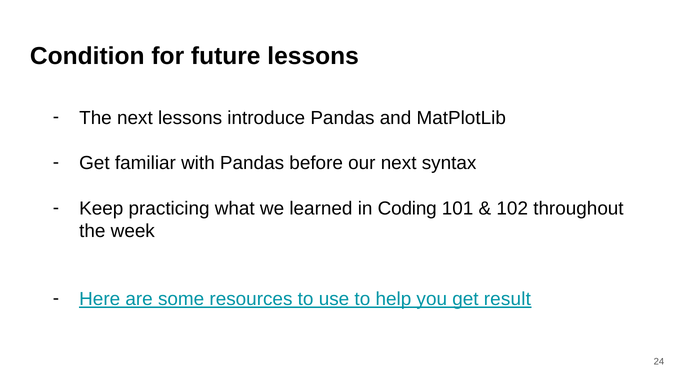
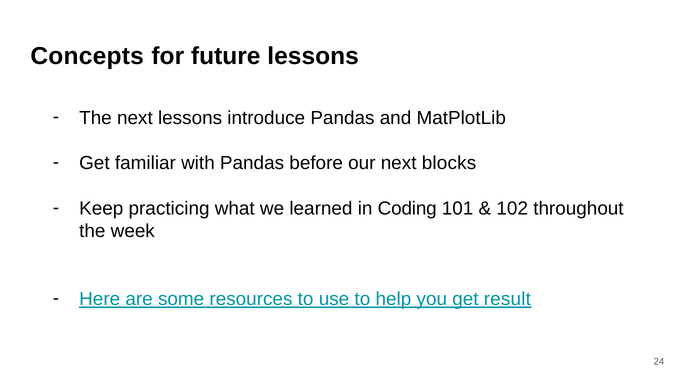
Condition: Condition -> Concepts
syntax: syntax -> blocks
